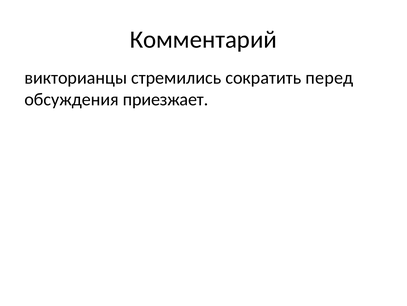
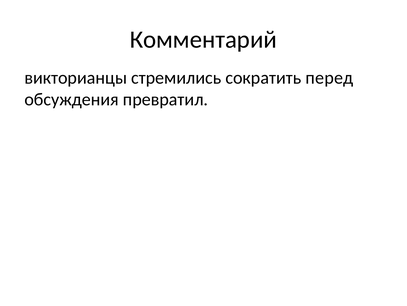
приезжает: приезжает -> превратил
